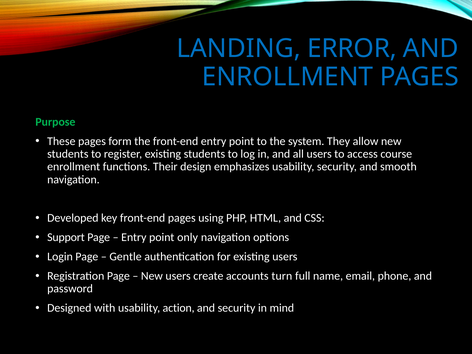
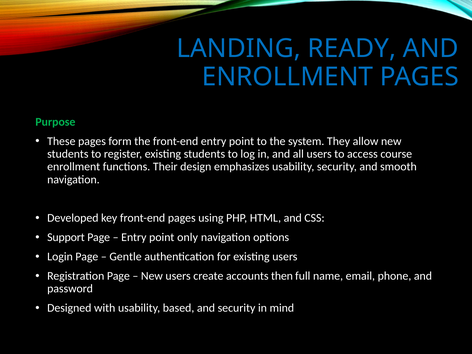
ERROR: ERROR -> READY
turn: turn -> then
action: action -> based
